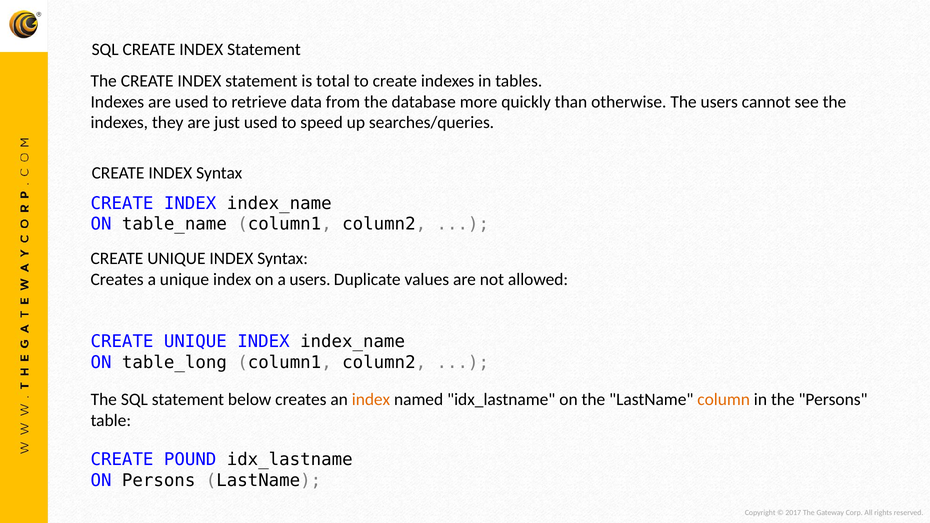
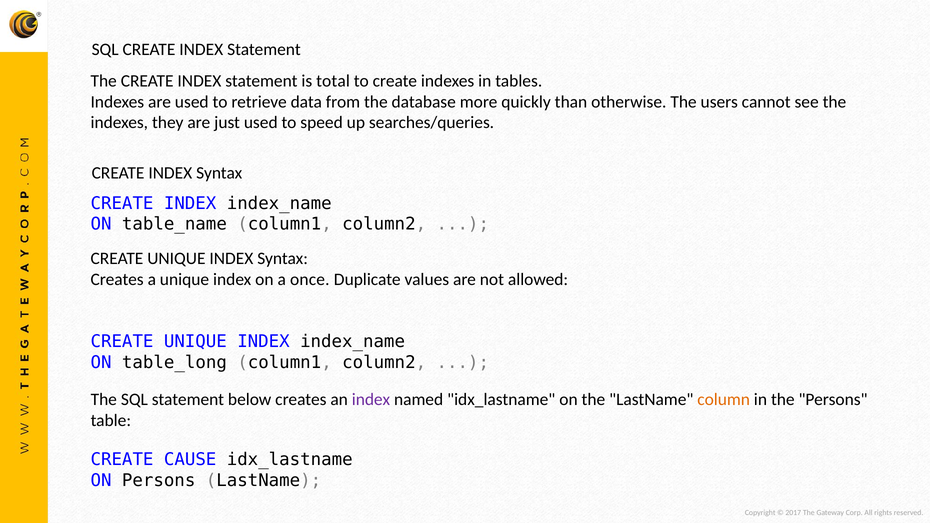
a users: users -> once
index at (371, 399) colour: orange -> purple
POUND: POUND -> CAUSE
